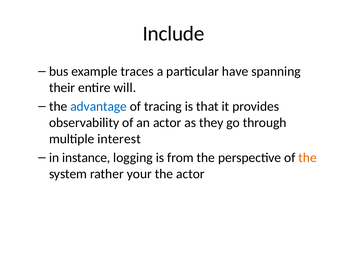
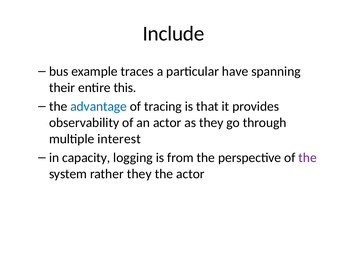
will: will -> this
instance: instance -> capacity
the at (308, 158) colour: orange -> purple
rather your: your -> they
